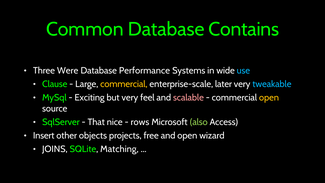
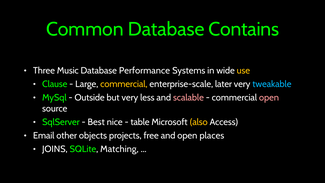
Were: Were -> Music
use colour: light blue -> yellow
Exciting: Exciting -> Outside
feel: feel -> less
open at (269, 97) colour: yellow -> pink
That: That -> Best
rows: rows -> table
also colour: light green -> yellow
Insert: Insert -> Email
wizard: wizard -> places
